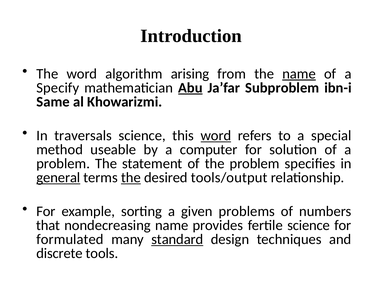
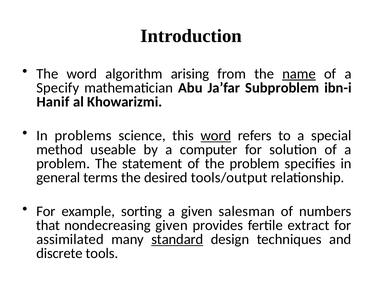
Abu underline: present -> none
Same: Same -> Hanif
traversals: traversals -> problems
general underline: present -> none
the at (131, 177) underline: present -> none
problems: problems -> salesman
nondecreasing name: name -> given
fertile science: science -> extract
formulated: formulated -> assimilated
